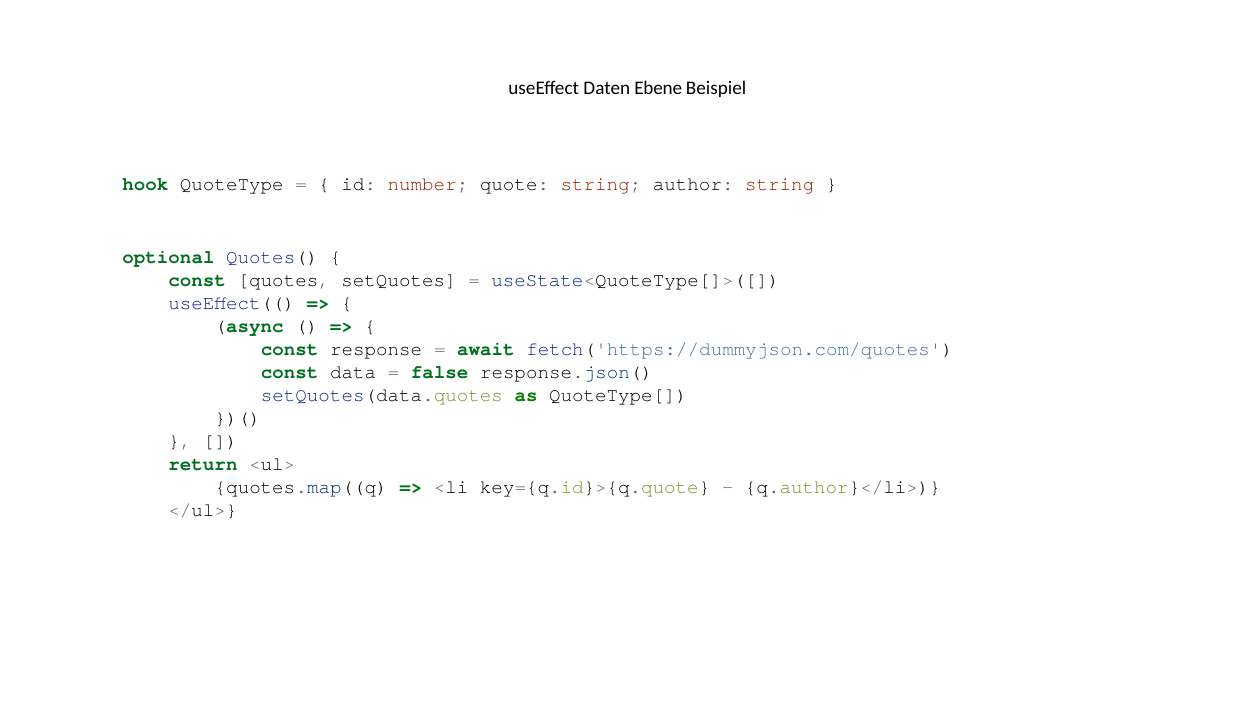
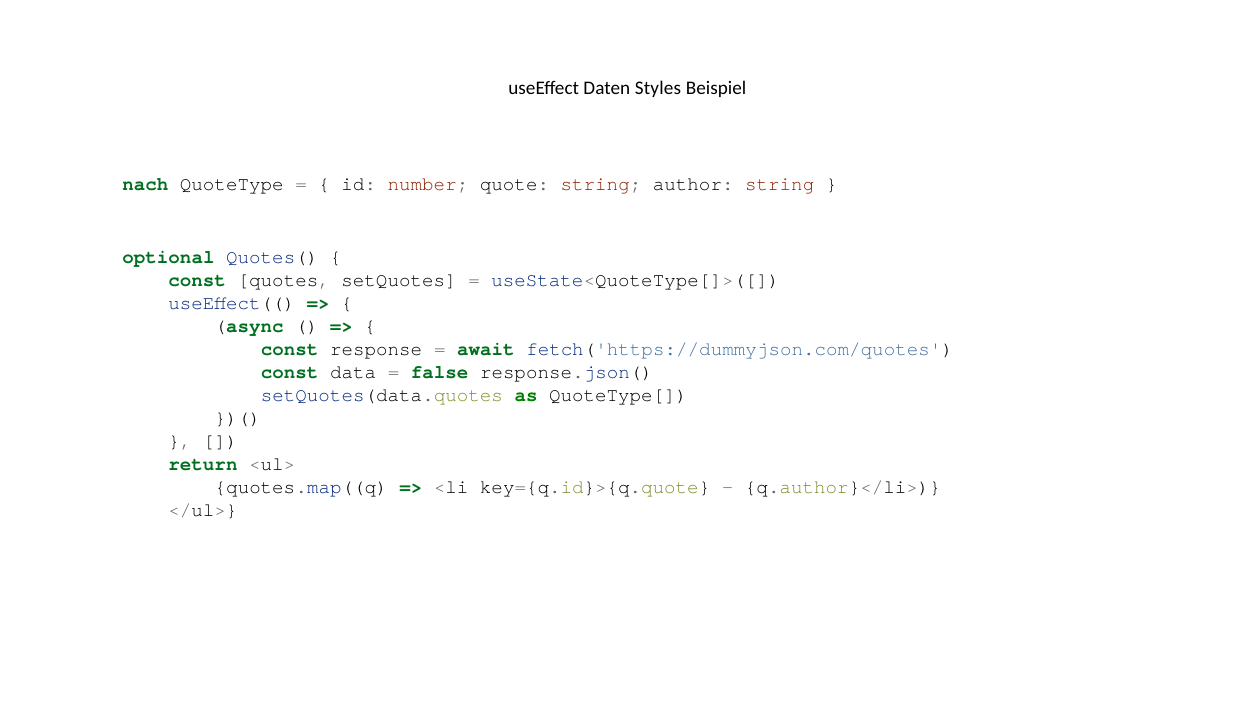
Ebene: Ebene -> Styles
hook: hook -> nach
